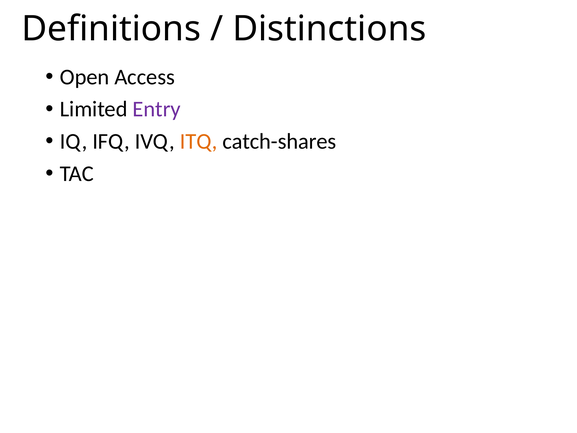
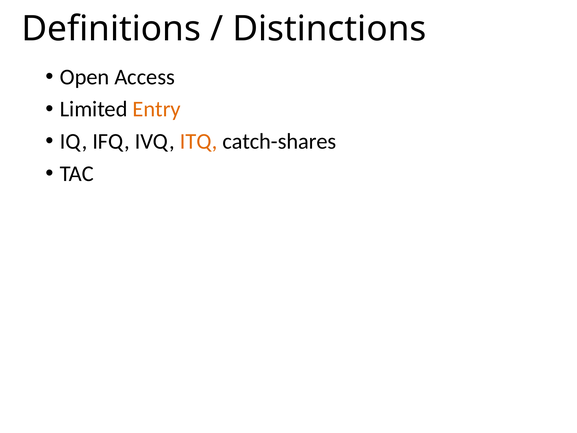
Entry colour: purple -> orange
